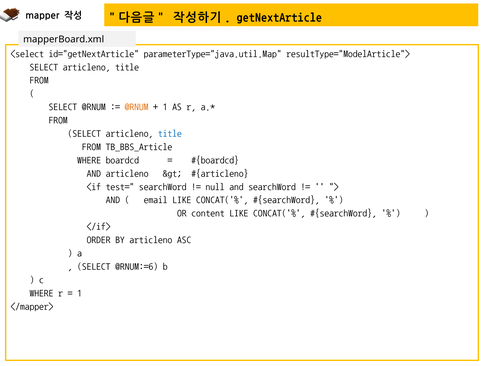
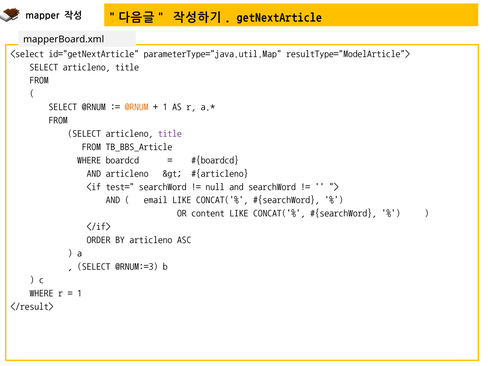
title at (170, 133) colour: blue -> purple
@RNUM:=6: @RNUM:=6 -> @RNUM:=3
</mapper>: </mapper> -> </result>
